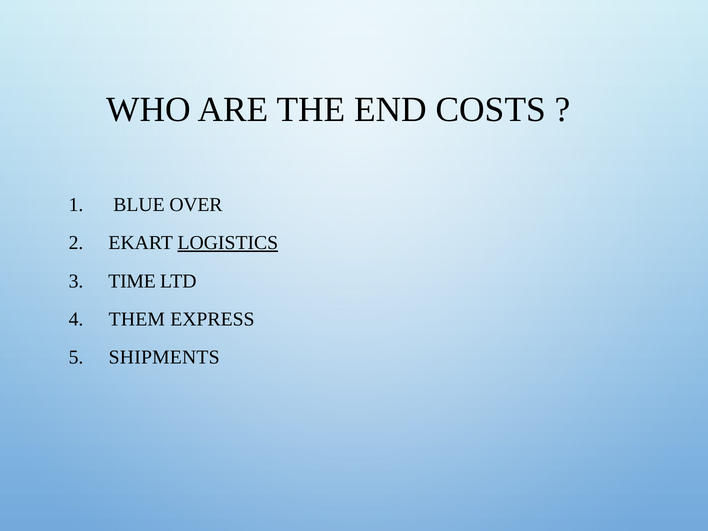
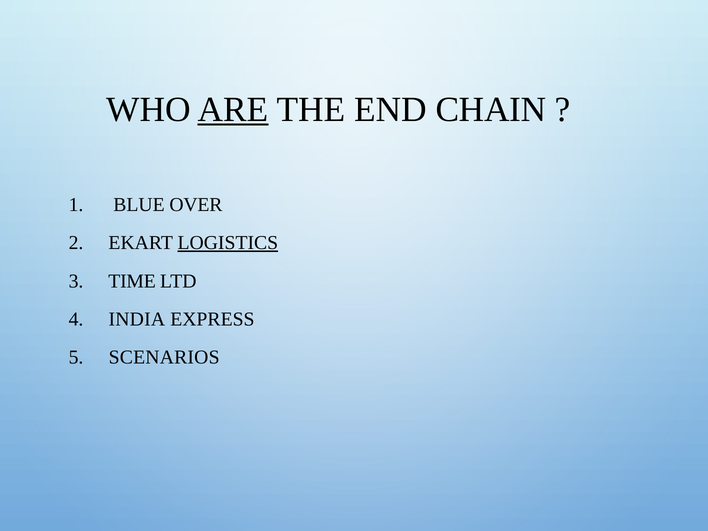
ARE underline: none -> present
COSTS: COSTS -> CHAIN
THEM: THEM -> INDIA
SHIPMENTS: SHIPMENTS -> SCENARIOS
